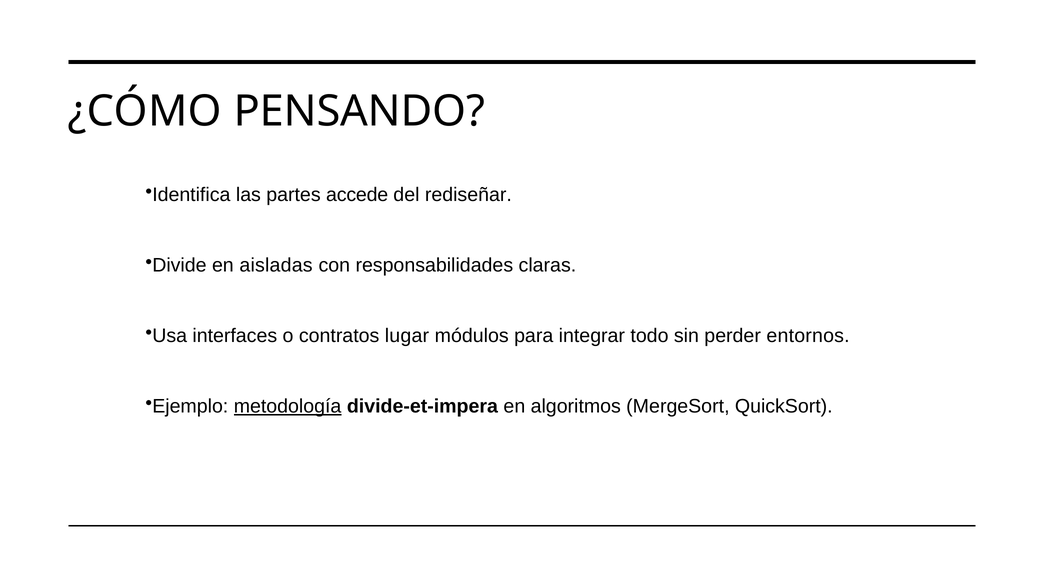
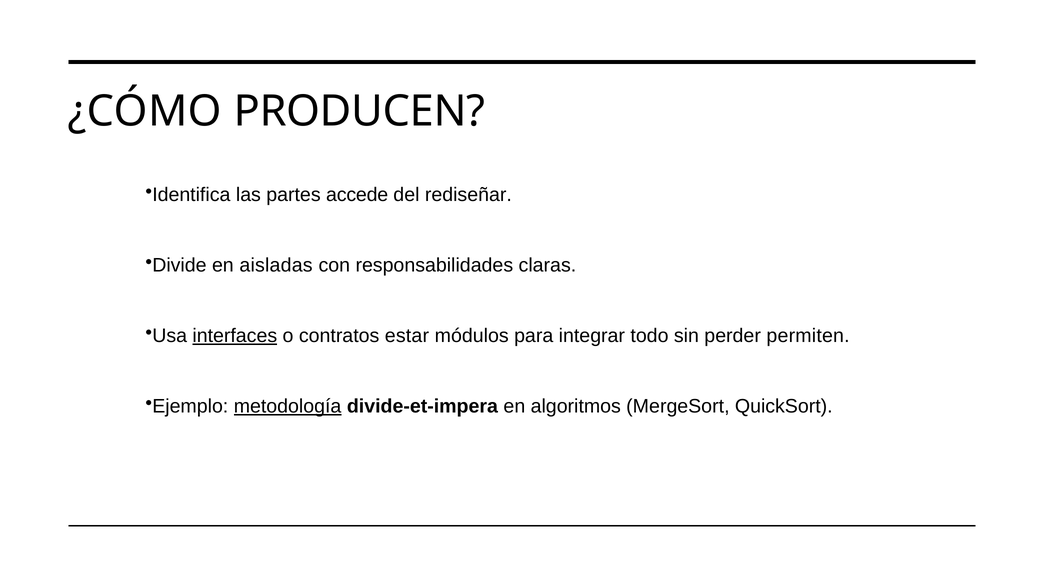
PENSANDO: PENSANDO -> PRODUCEN
interfaces underline: none -> present
lugar: lugar -> estar
entornos: entornos -> permiten
